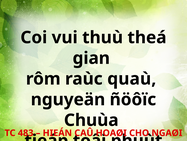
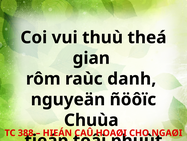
quaù: quaù -> danh
483: 483 -> 388
